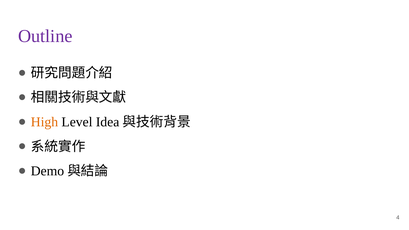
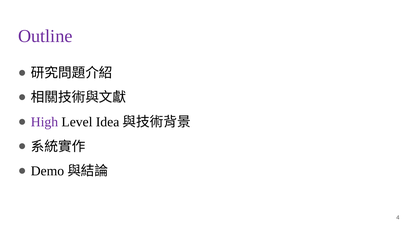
High colour: orange -> purple
